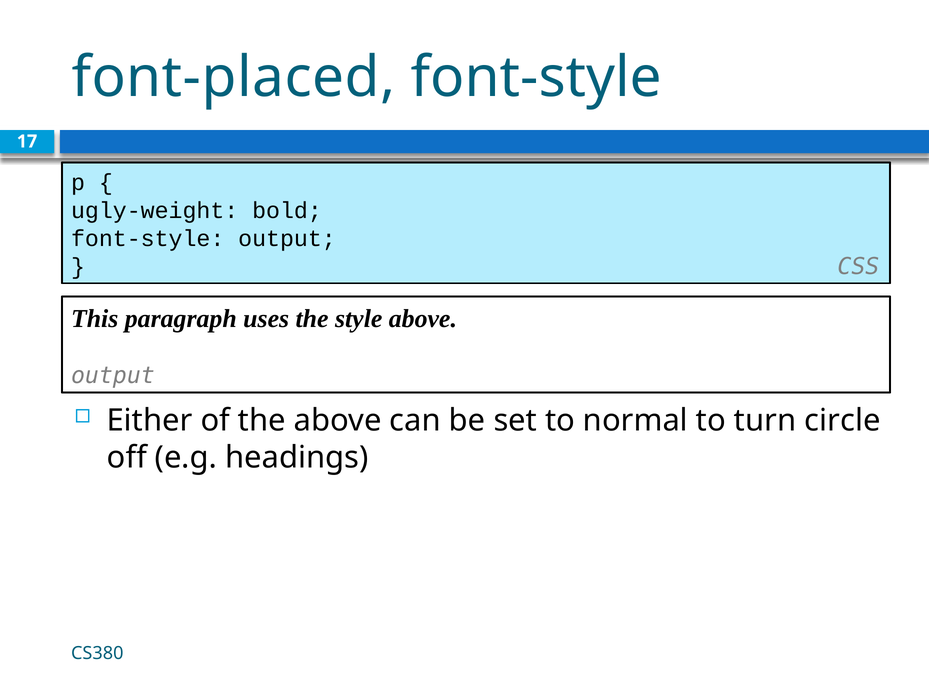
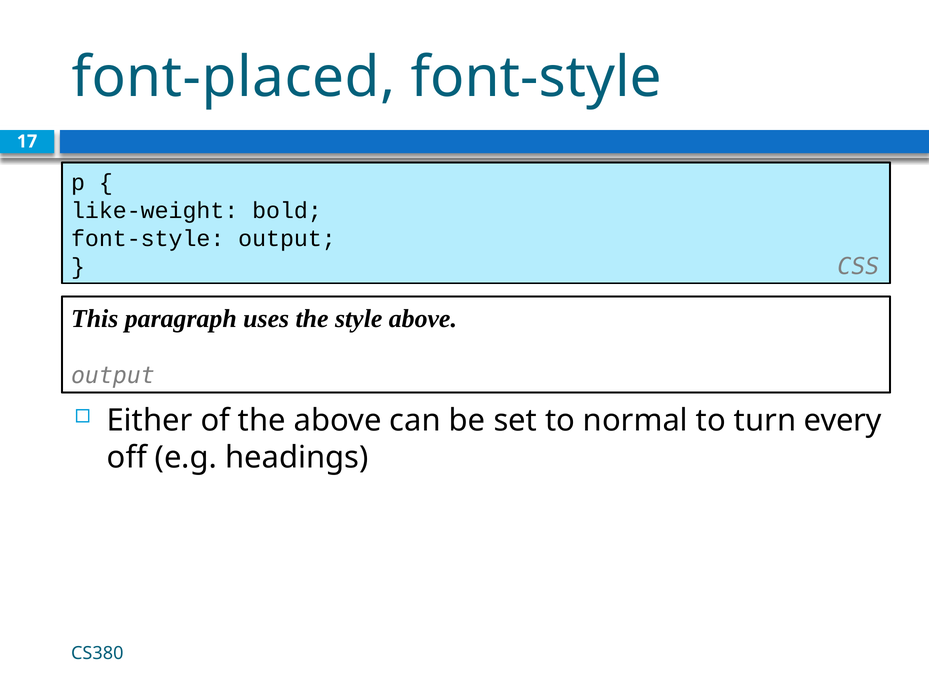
ugly-weight: ugly-weight -> like-weight
circle: circle -> every
